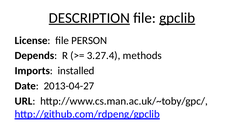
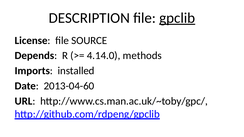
DESCRIPTION underline: present -> none
PERSON: PERSON -> SOURCE
3.27.4: 3.27.4 -> 4.14.0
2013-04-27: 2013-04-27 -> 2013-04-60
